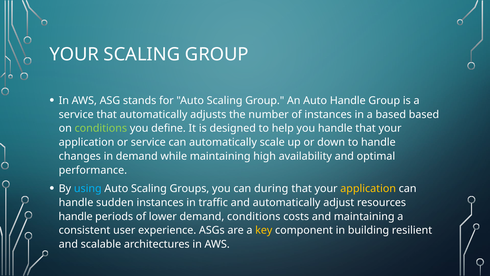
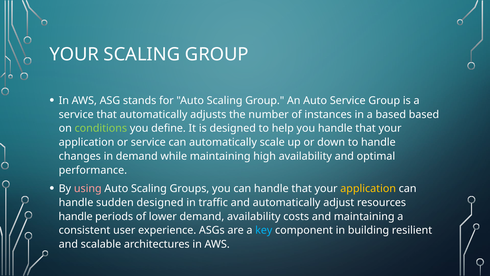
Auto Handle: Handle -> Service
using colour: light blue -> pink
you can during: during -> handle
sudden instances: instances -> designed
demand conditions: conditions -> availability
key colour: yellow -> light blue
